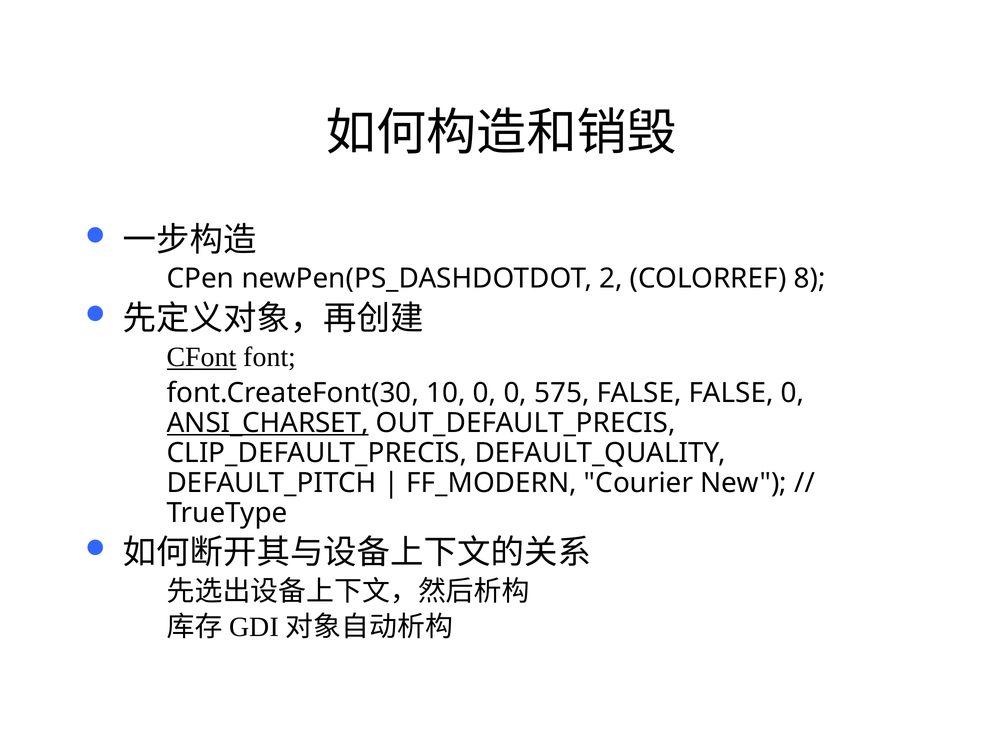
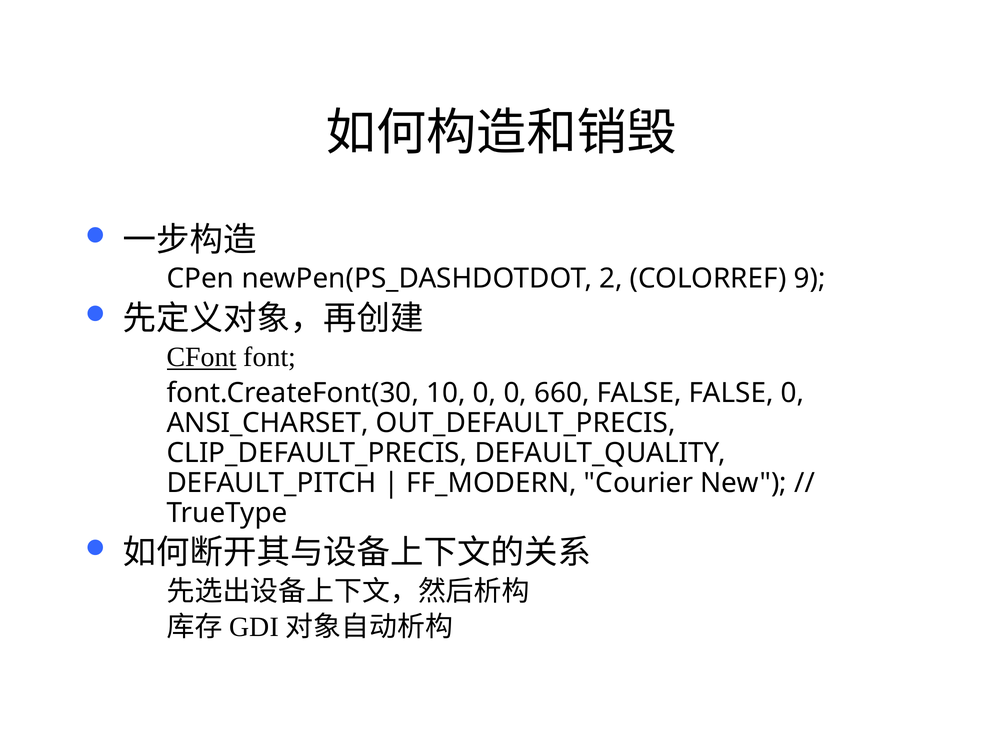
8: 8 -> 9
575: 575 -> 660
ANSI_CHARSET underline: present -> none
